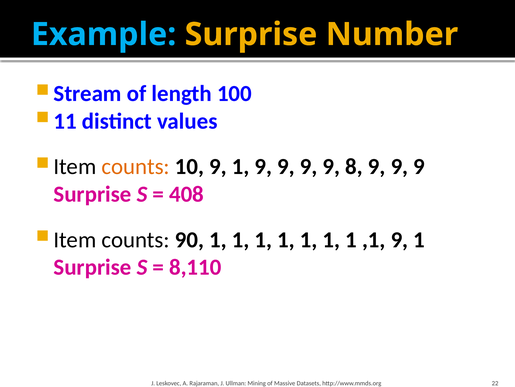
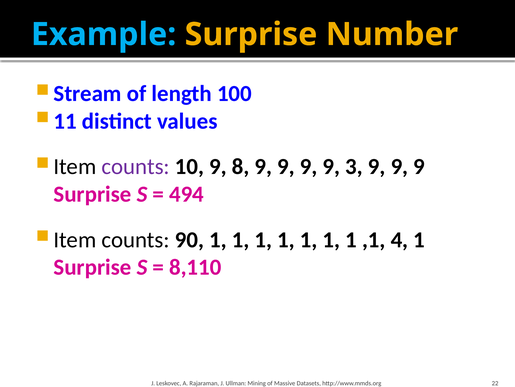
counts at (136, 166) colour: orange -> purple
10 9 1: 1 -> 8
8: 8 -> 3
408: 408 -> 494
,1 9: 9 -> 4
